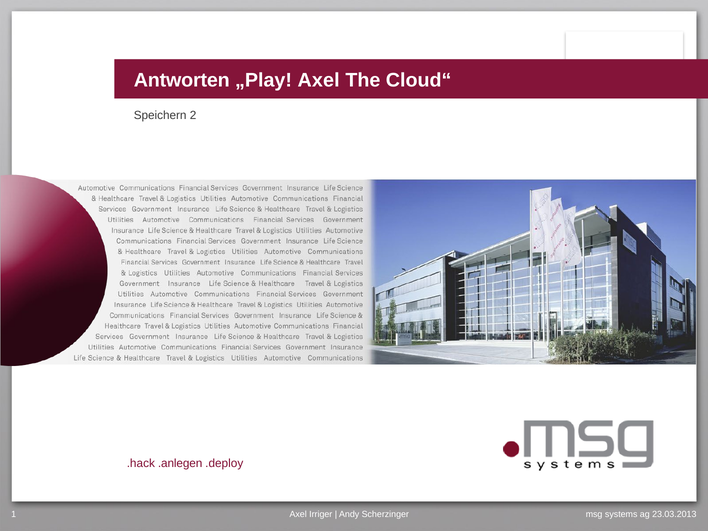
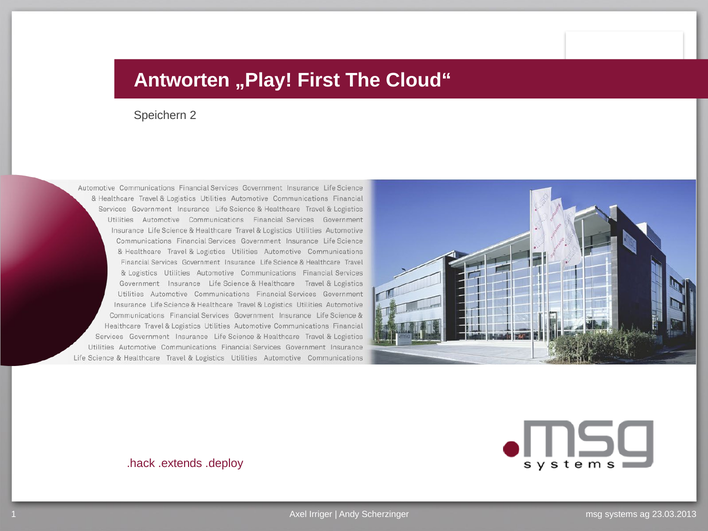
„Play Axel: Axel -> First
.anlegen: .anlegen -> .extends
